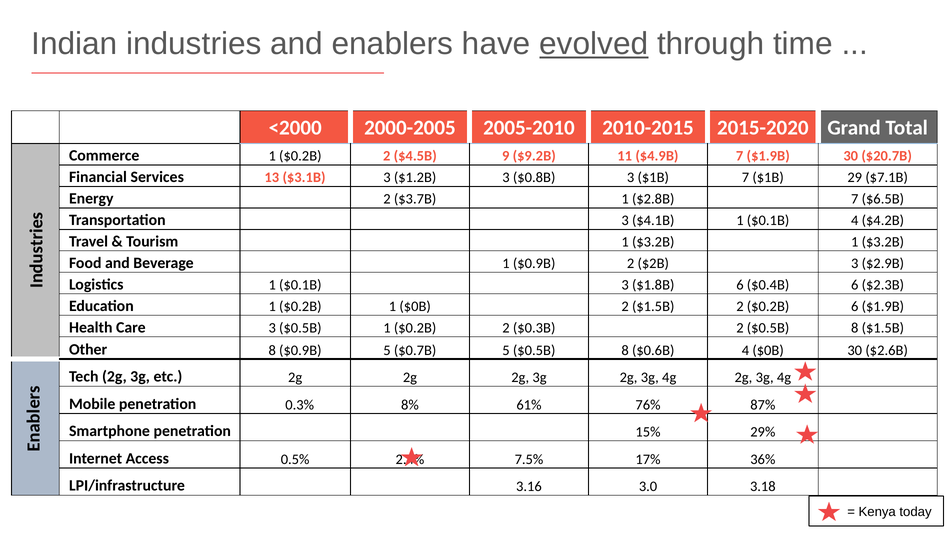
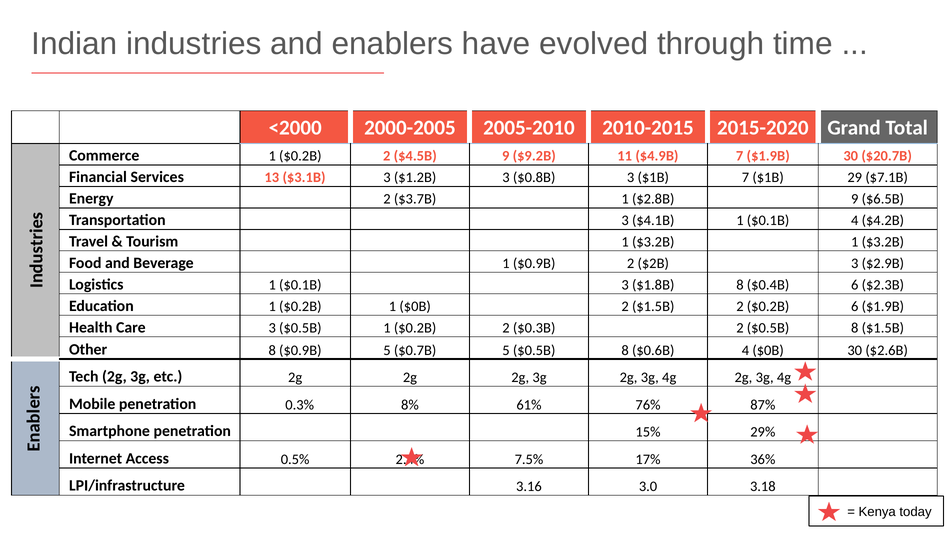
evolved underline: present -> none
$2.8B 7: 7 -> 9
$1.8B 6: 6 -> 8
